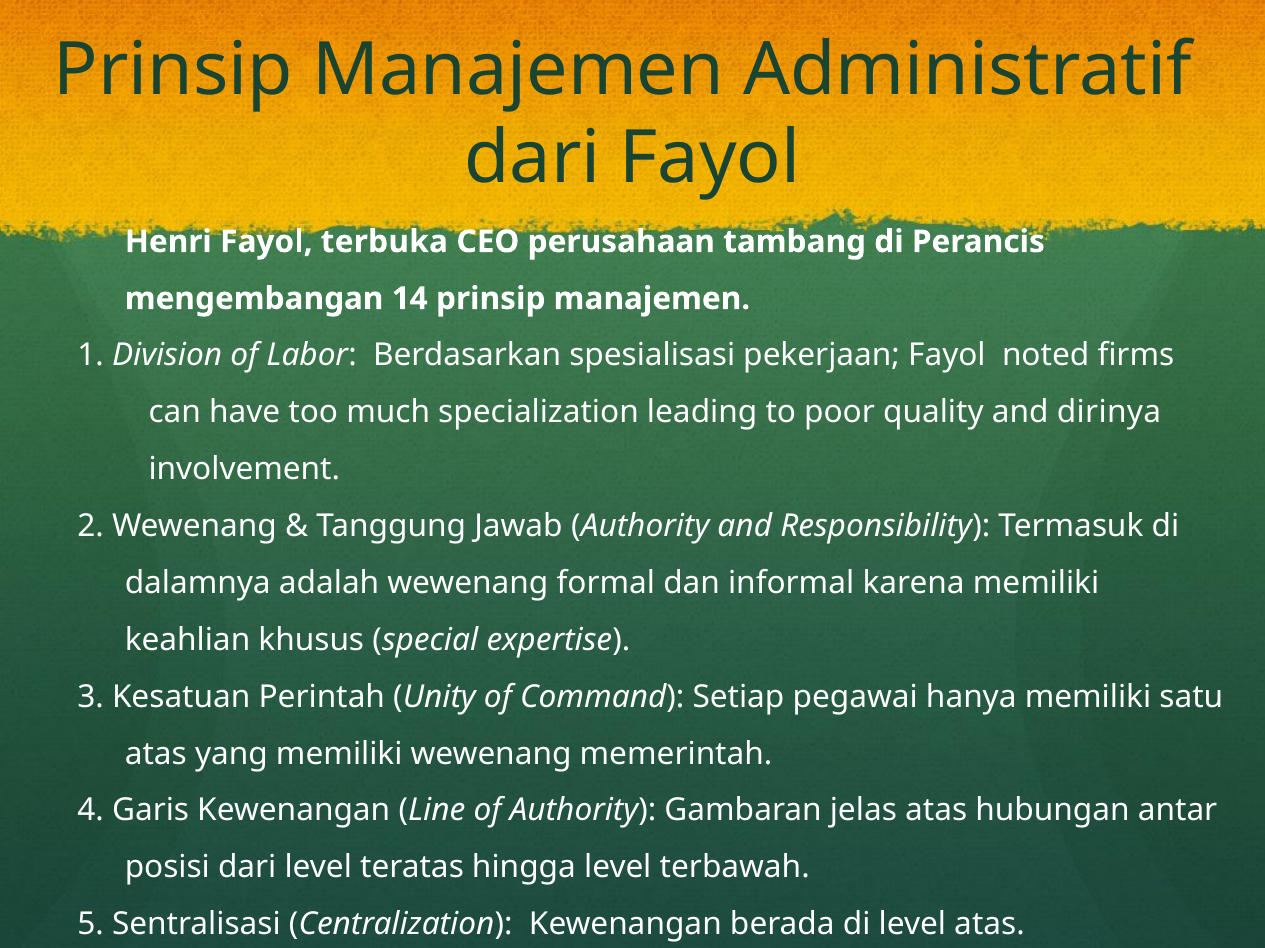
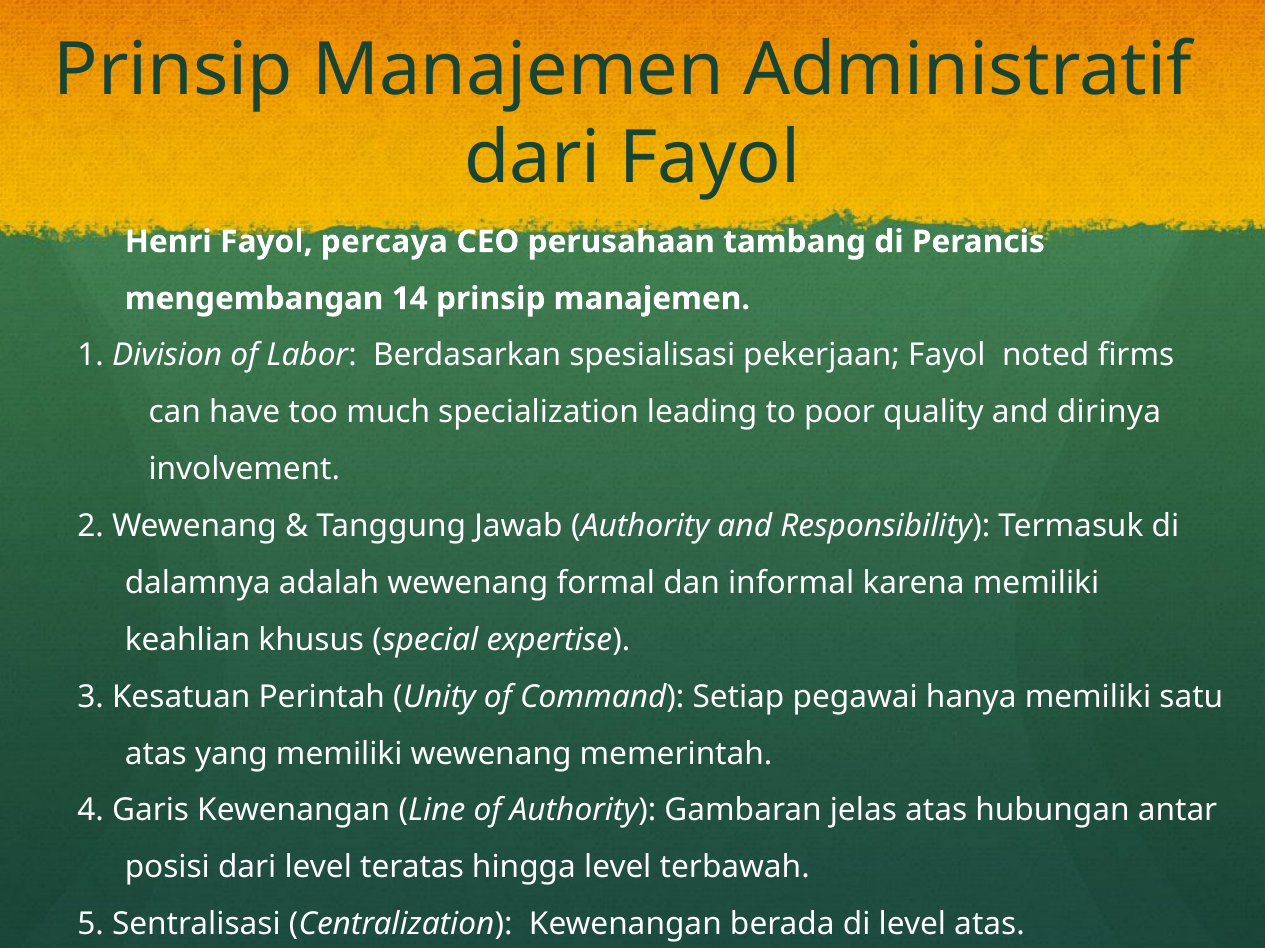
terbuka: terbuka -> percaya
